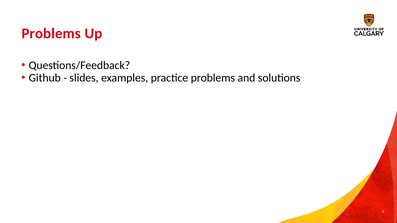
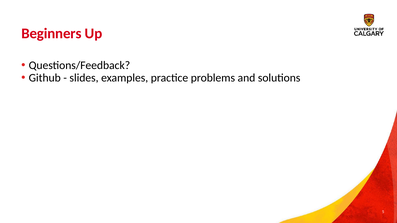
Problems at (51, 33): Problems -> Beginners
